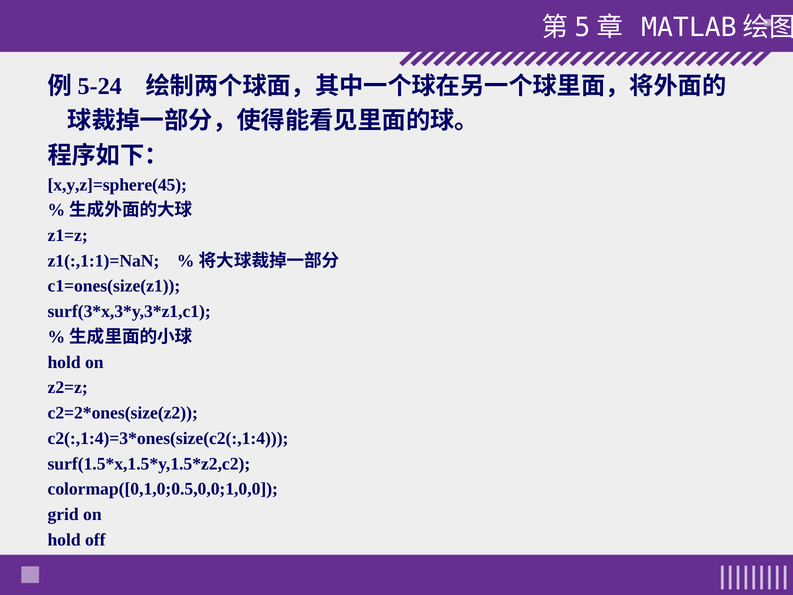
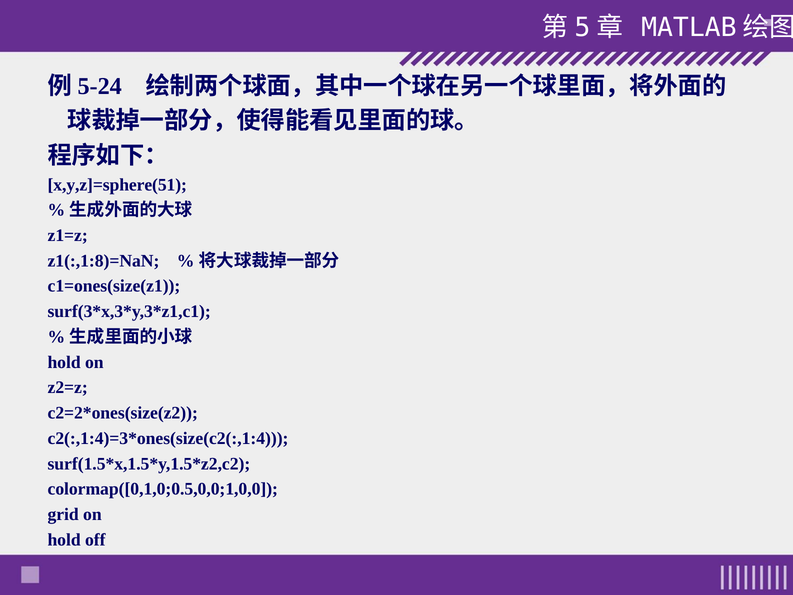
x,y,z]=sphere(45: x,y,z]=sphere(45 -> x,y,z]=sphere(51
z1(:,1:1)=NaN: z1(:,1:1)=NaN -> z1(:,1:8)=NaN
